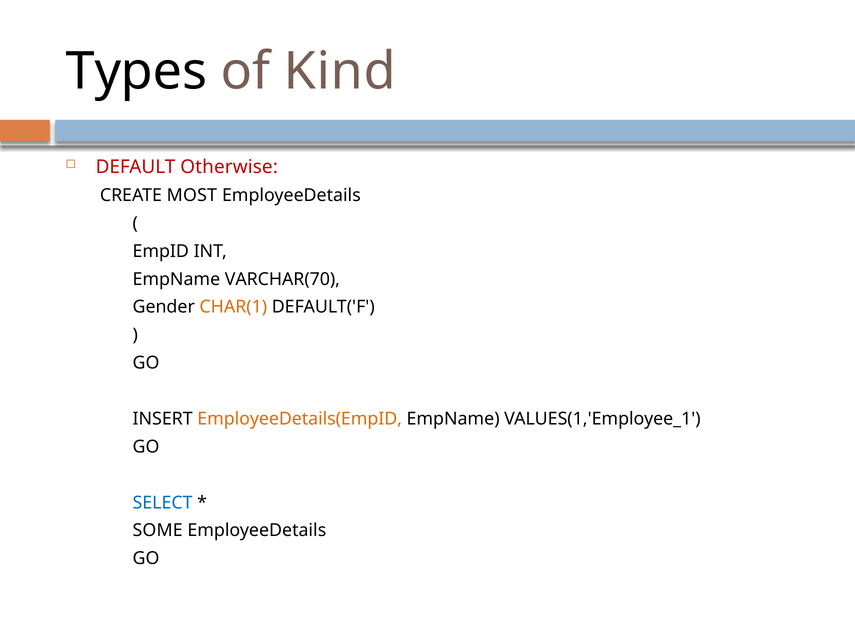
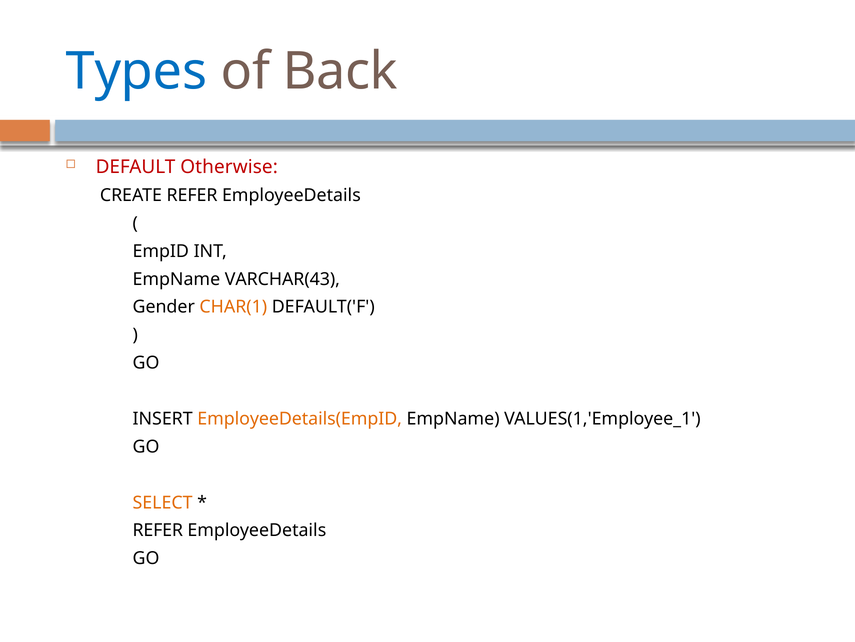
Types colour: black -> blue
Kind: Kind -> Back
CREATE MOST: MOST -> REFER
VARCHAR(70: VARCHAR(70 -> VARCHAR(43
SELECT colour: blue -> orange
SOME at (158, 530): SOME -> REFER
